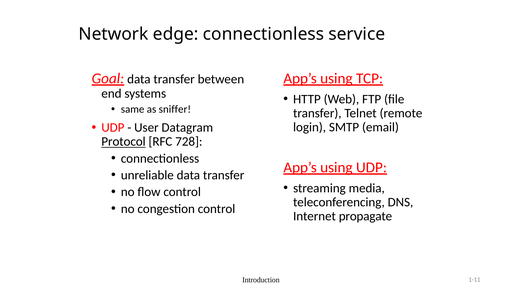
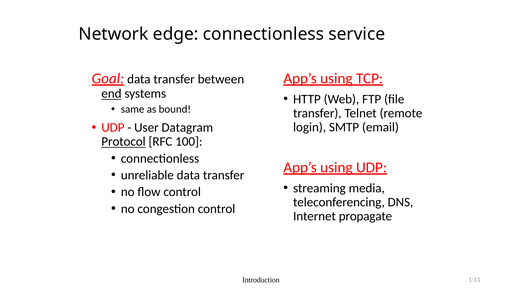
end underline: none -> present
sniffer: sniffer -> bound
728: 728 -> 100
